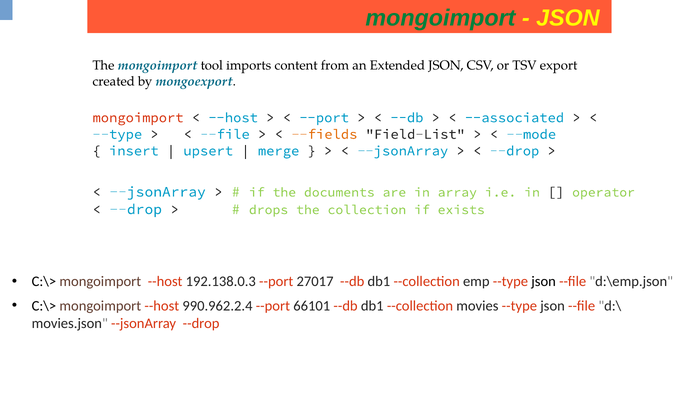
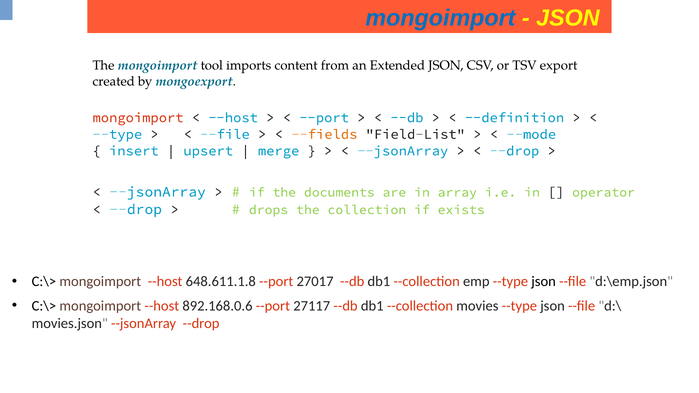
mongoimport at (440, 18) colour: green -> blue
--associated: --associated -> --definition
192.138.0.3: 192.138.0.3 -> 648.611.1.8
990.962.2.4: 990.962.2.4 -> 892.168.0.6
66101: 66101 -> 27117
